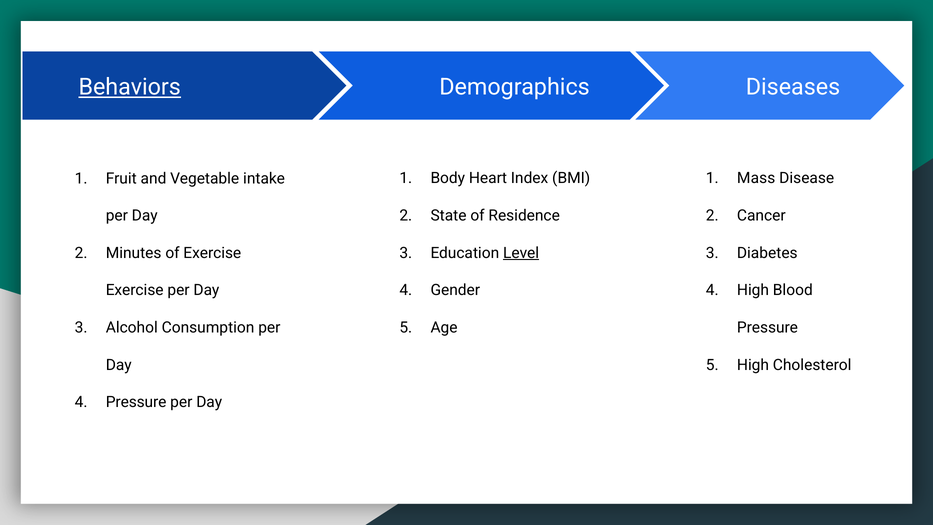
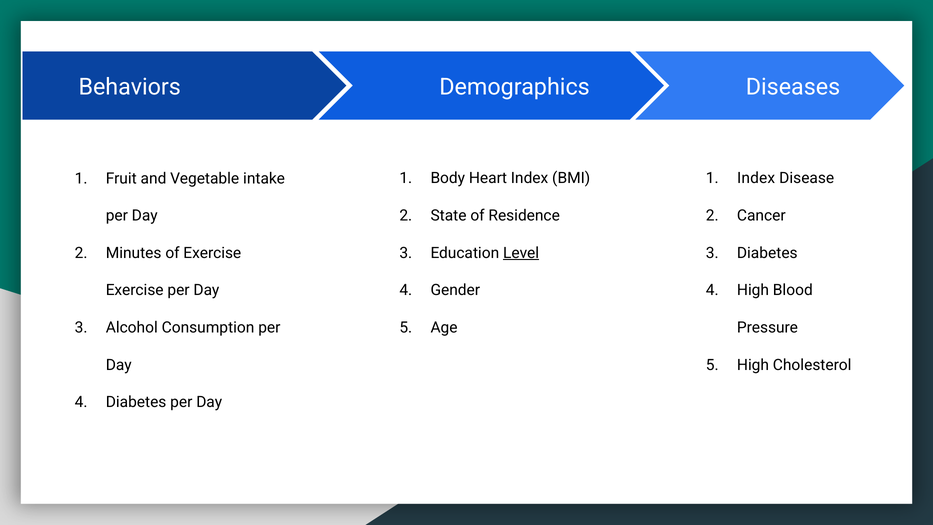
Behaviors underline: present -> none
Mass at (756, 178): Mass -> Index
Pressure at (136, 402): Pressure -> Diabetes
